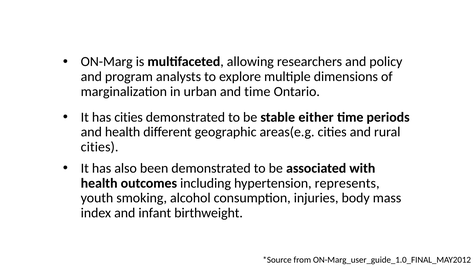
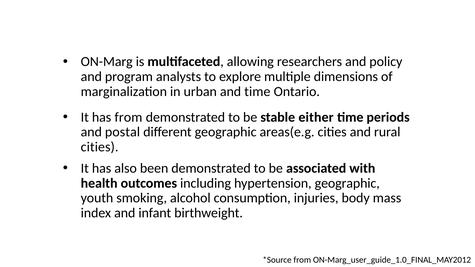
has cities: cities -> from
and health: health -> postal
hypertension represents: represents -> geographic
